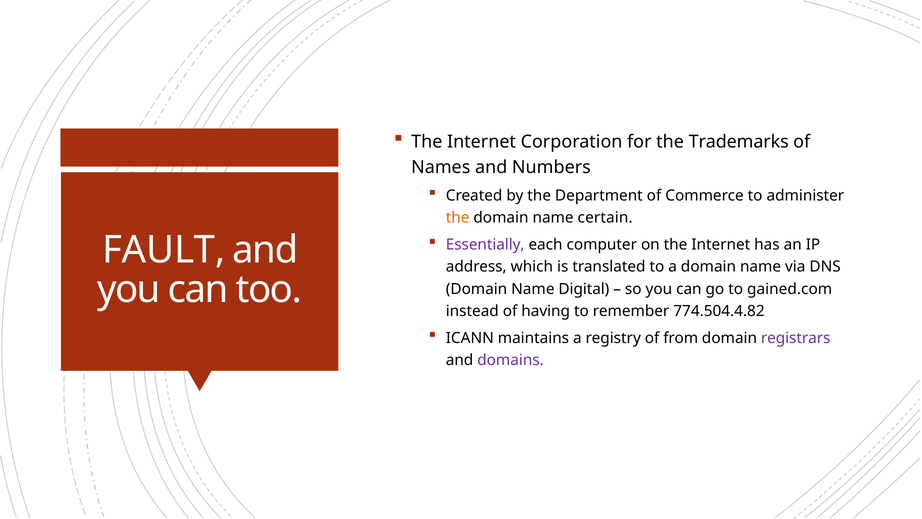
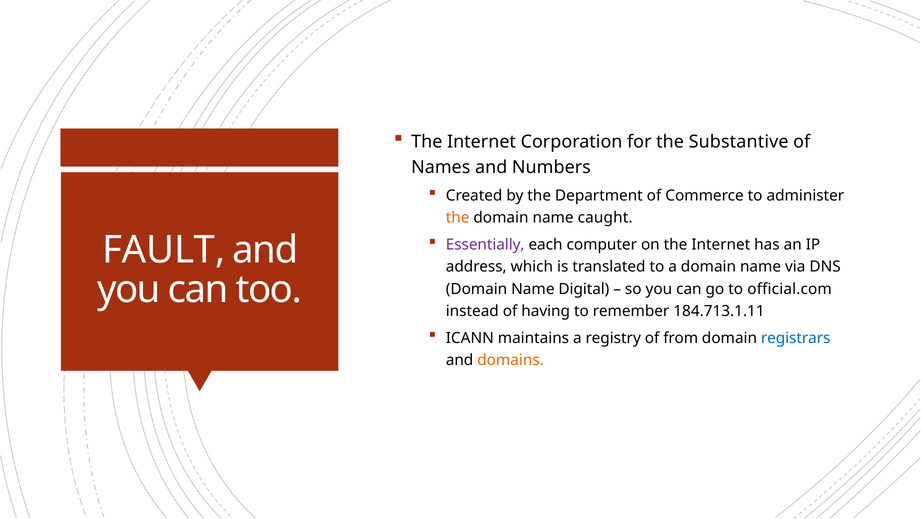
Trademarks: Trademarks -> Substantive
certain: certain -> caught
gained.com: gained.com -> official.com
774.504.4.82: 774.504.4.82 -> 184.713.1.11
registrars colour: purple -> blue
domains colour: purple -> orange
